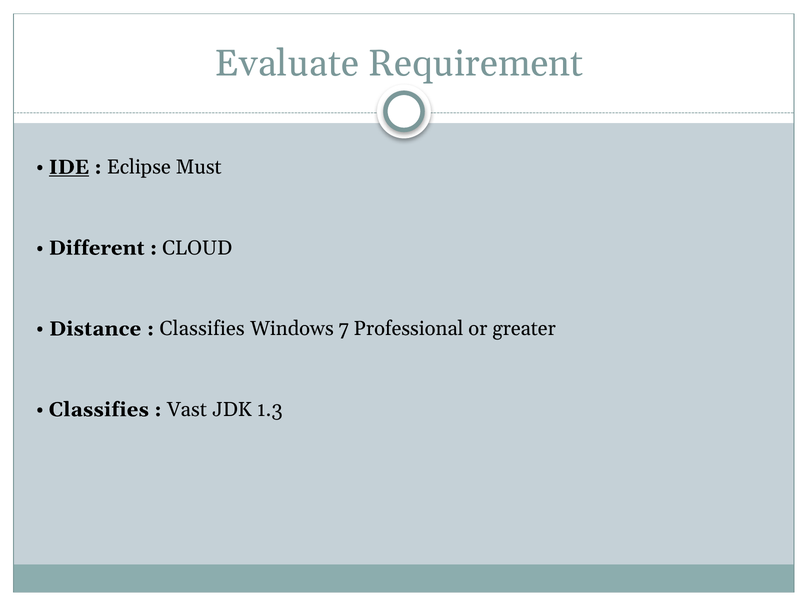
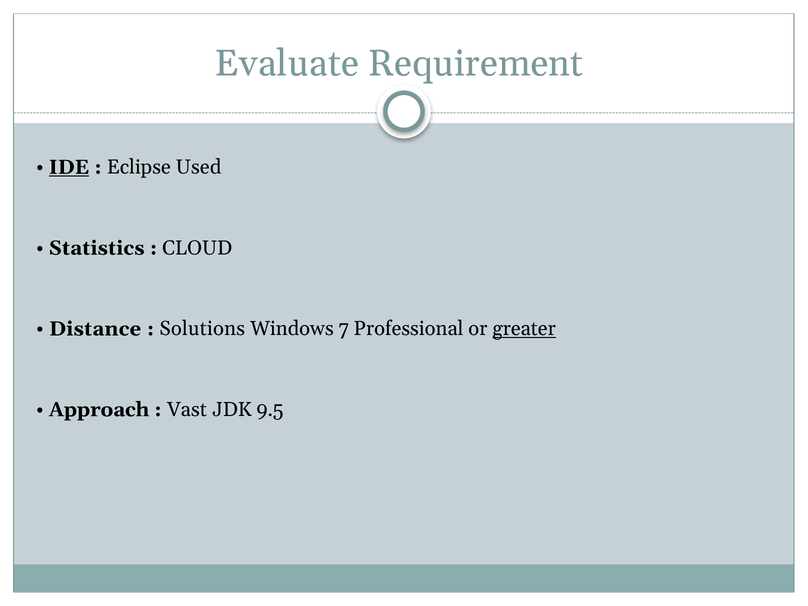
Must: Must -> Used
Different: Different -> Statistics
Classifies at (202, 329): Classifies -> Solutions
greater underline: none -> present
Classifies at (99, 410): Classifies -> Approach
1.3: 1.3 -> 9.5
